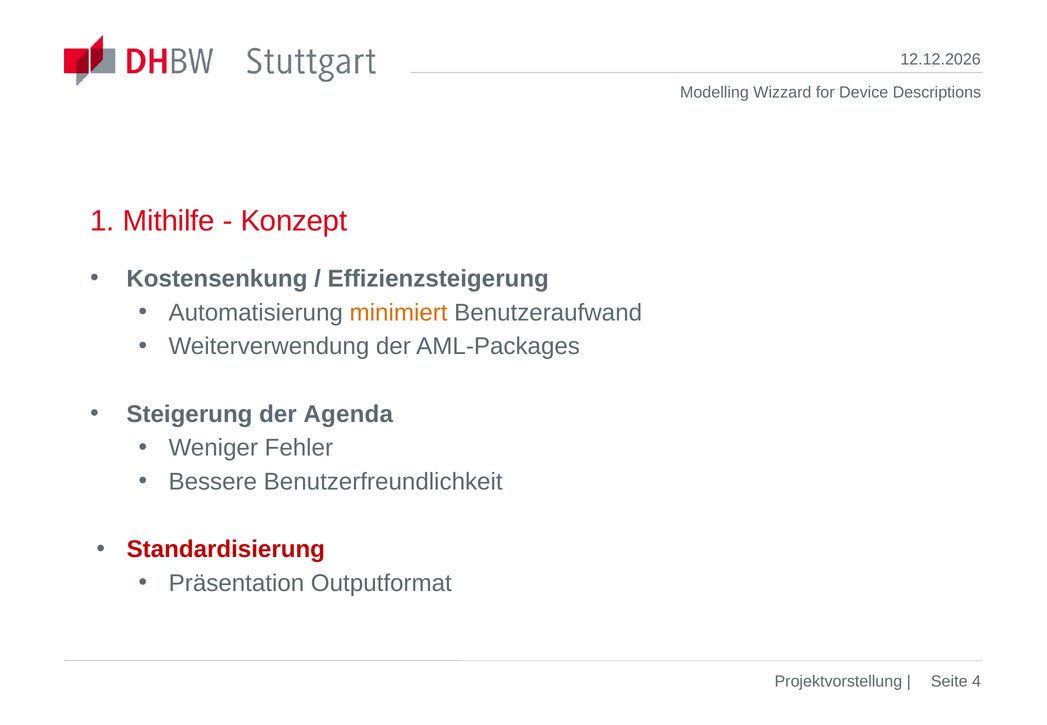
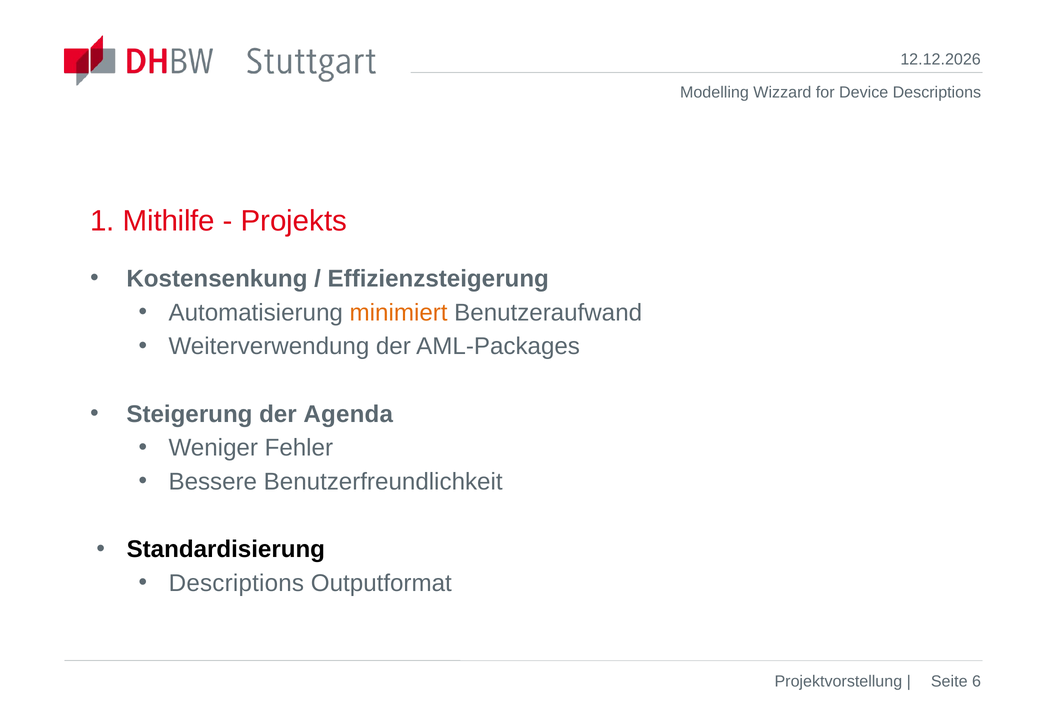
Konzept: Konzept -> Projekts
Standardisierung colour: red -> black
Präsentation at (237, 583): Präsentation -> Descriptions
4: 4 -> 6
